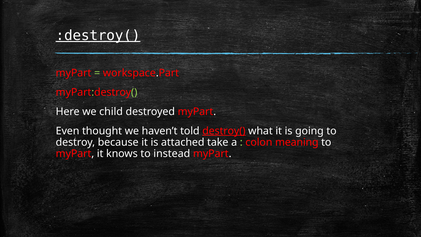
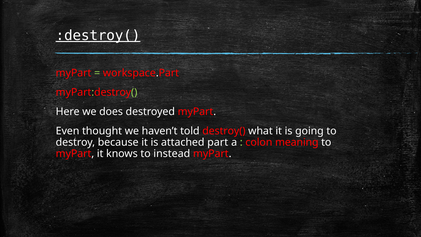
child: child -> does
destroy( underline: present -> none
take: take -> part
